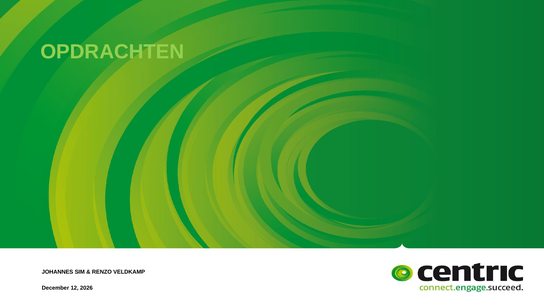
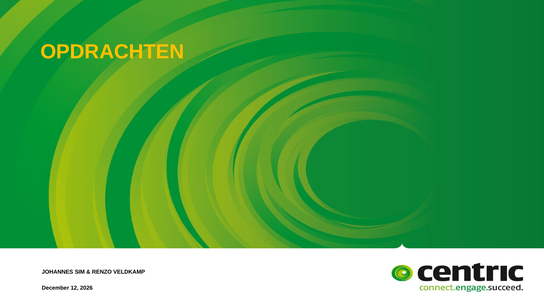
OPDRACHTEN colour: light green -> yellow
